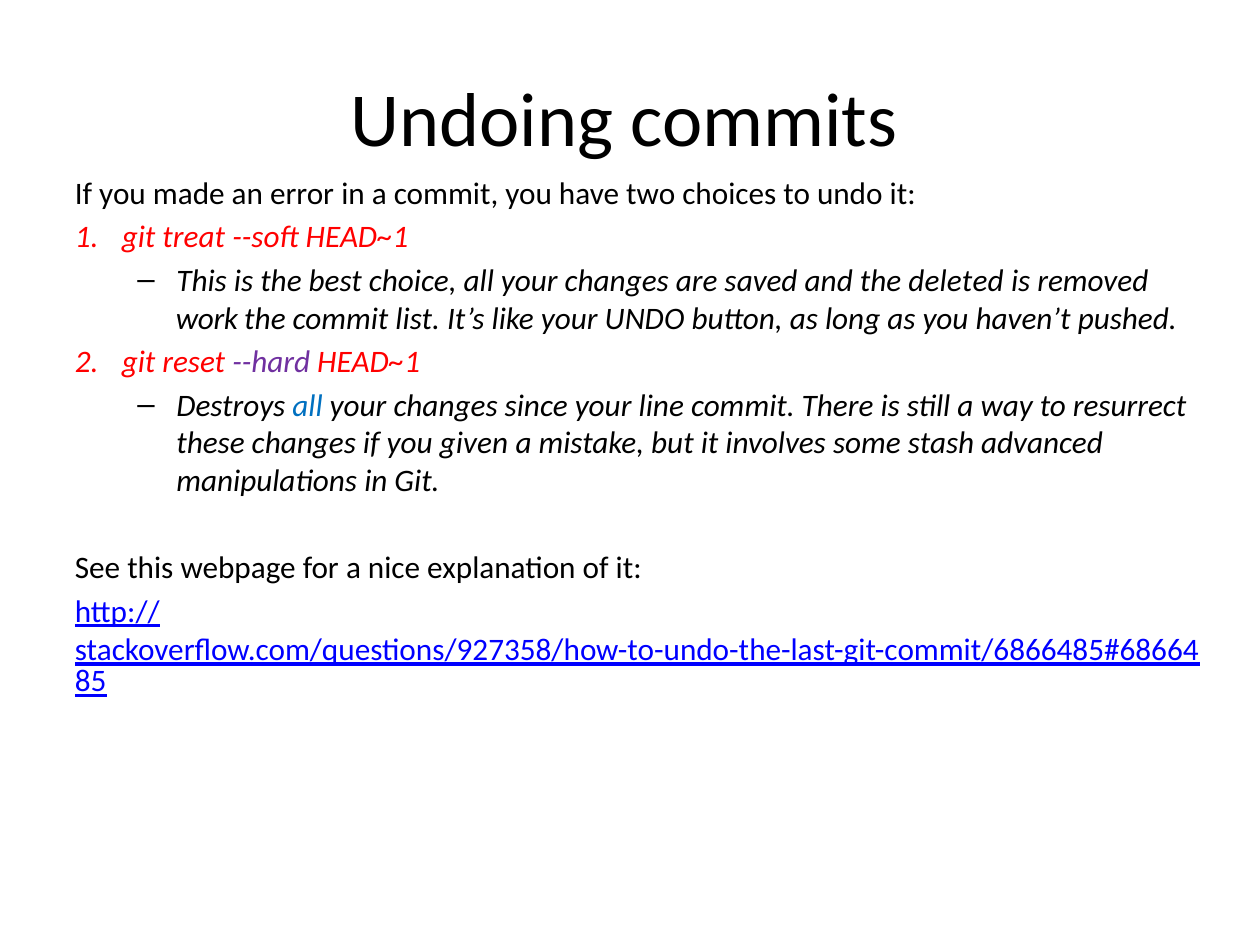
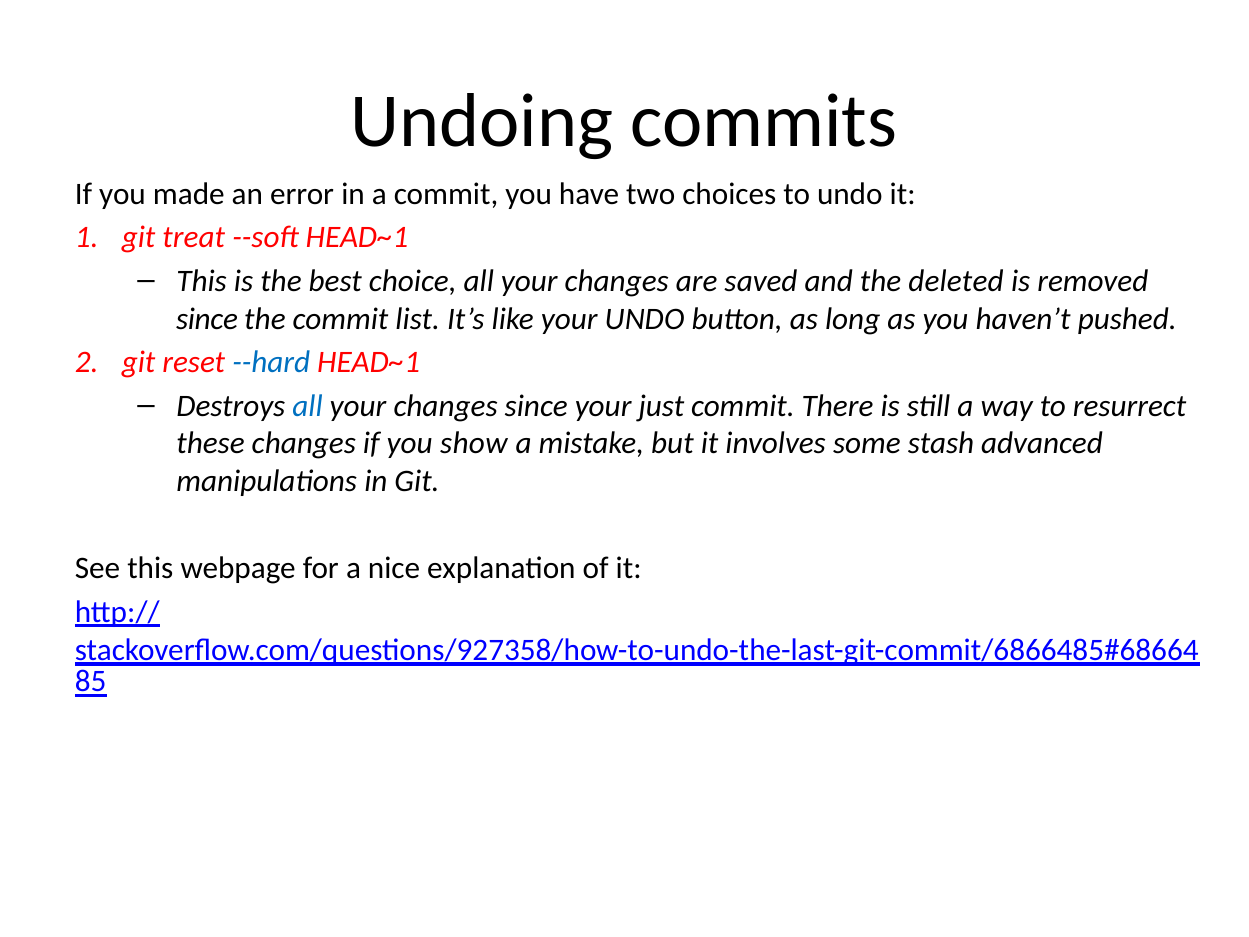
work at (207, 319): work -> since
--hard colour: purple -> blue
line: line -> just
given: given -> show
